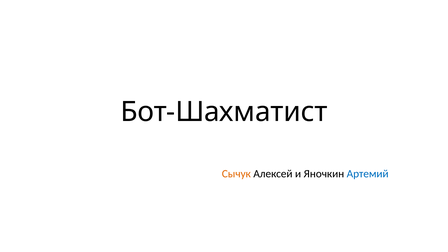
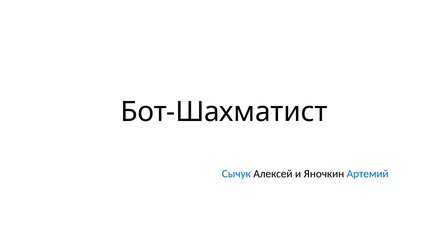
Сычук colour: orange -> blue
